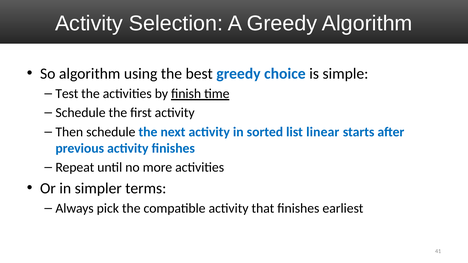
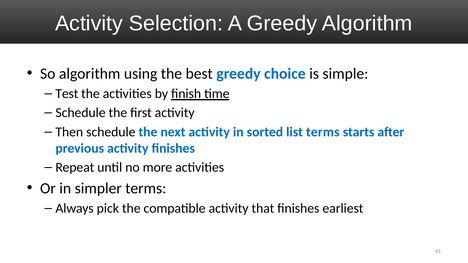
list linear: linear -> terms
